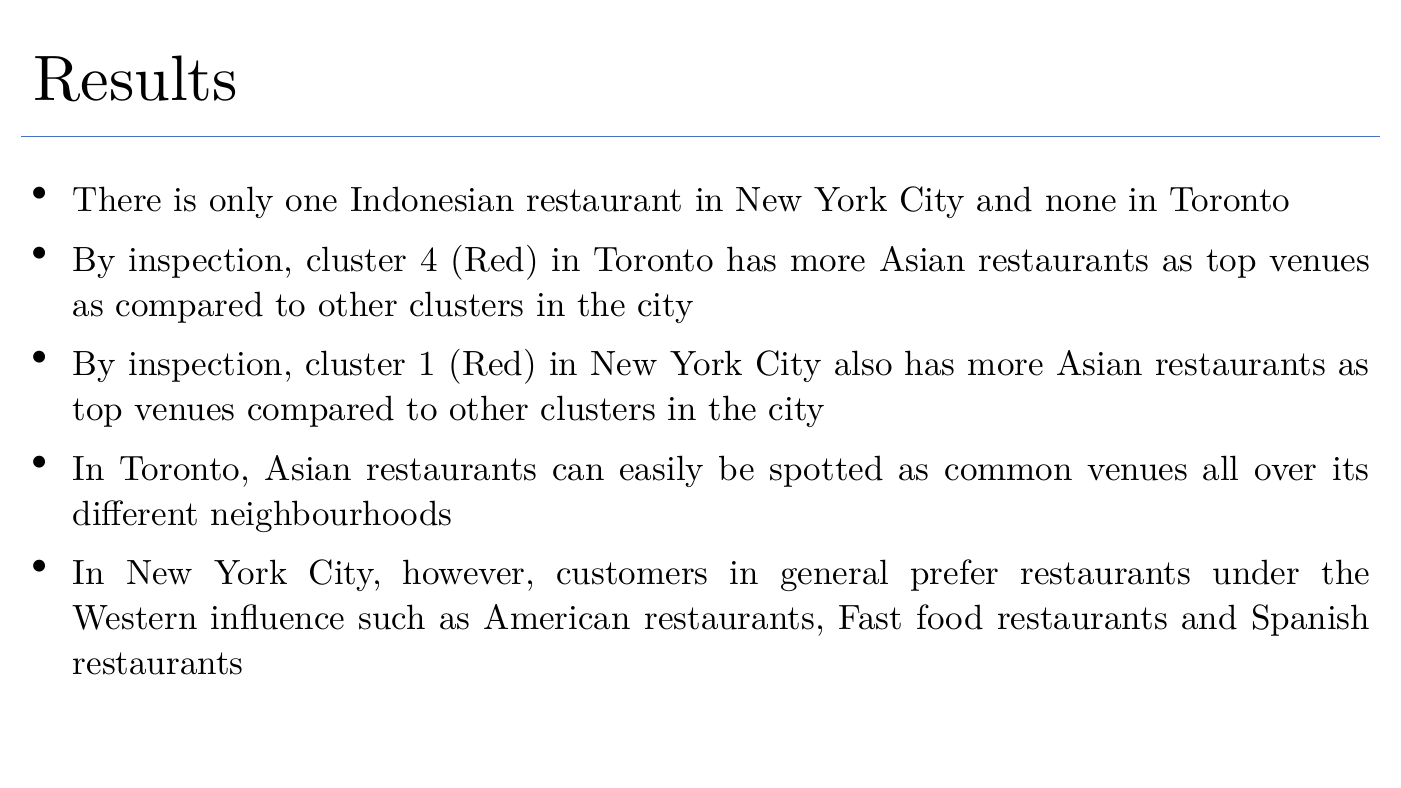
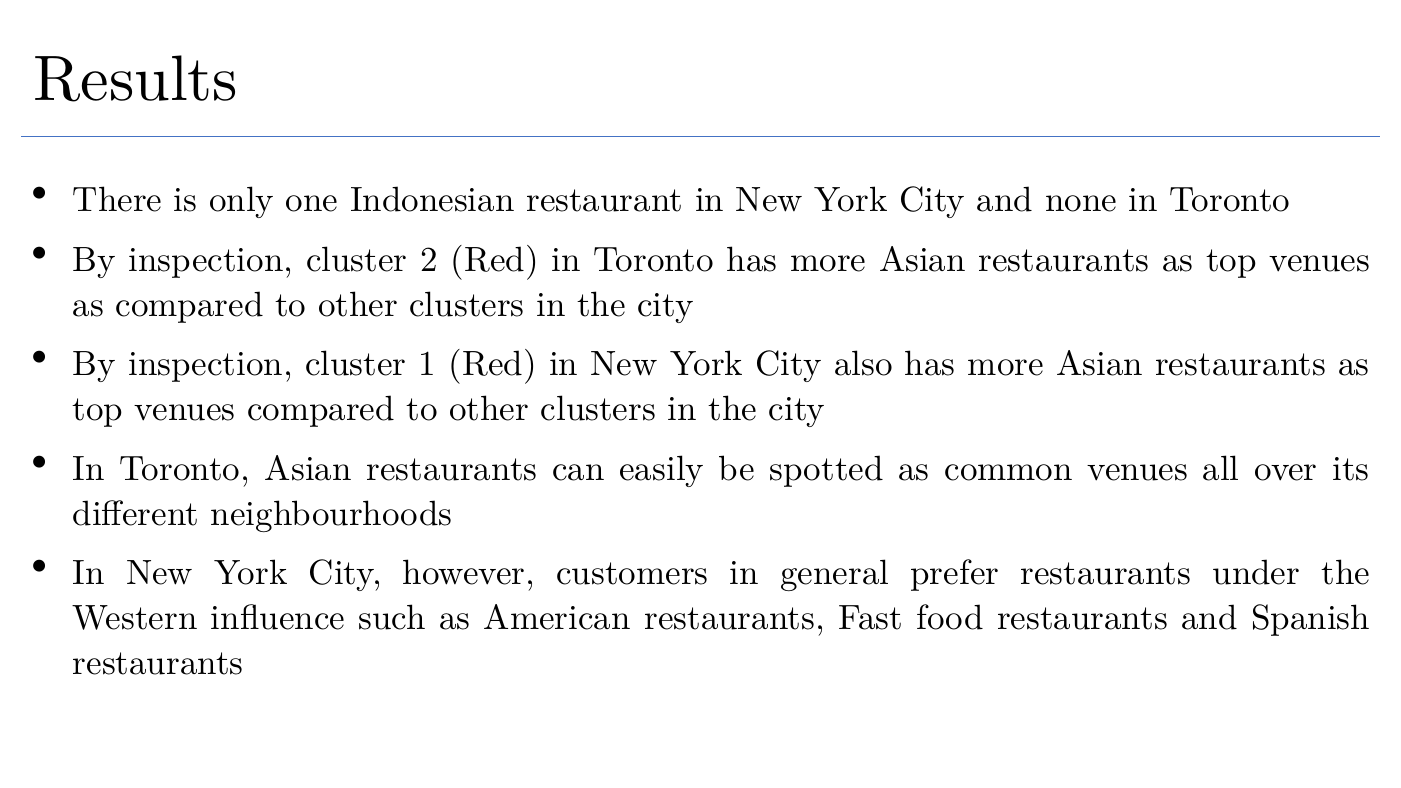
4: 4 -> 2
